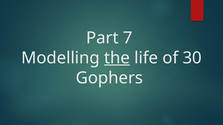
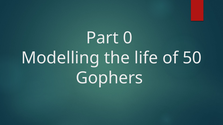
7: 7 -> 0
the underline: present -> none
30: 30 -> 50
